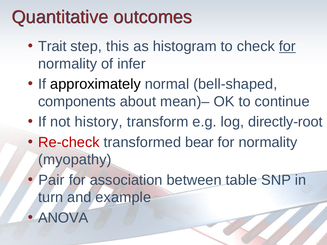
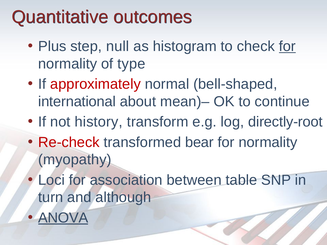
Trait: Trait -> Plus
this: this -> null
infer: infer -> type
approximately colour: black -> red
components: components -> international
Pair: Pair -> Loci
example: example -> although
ANOVA underline: none -> present
